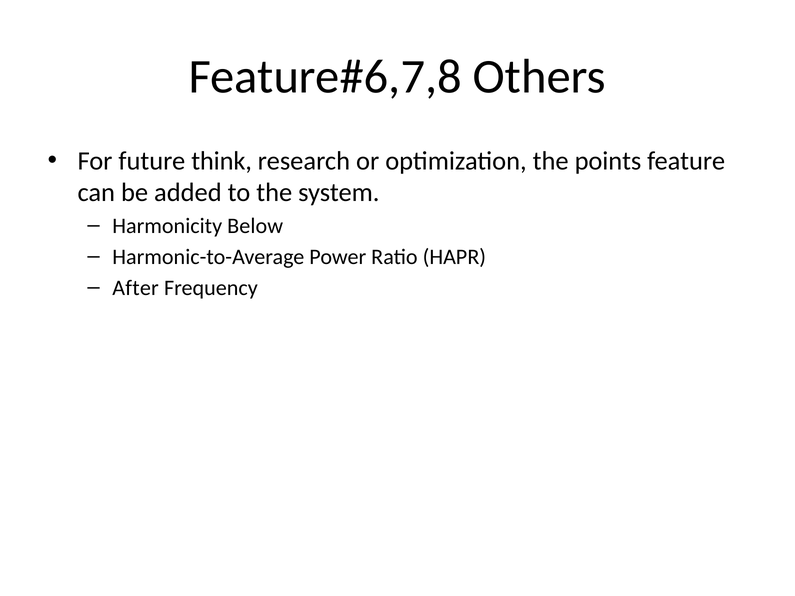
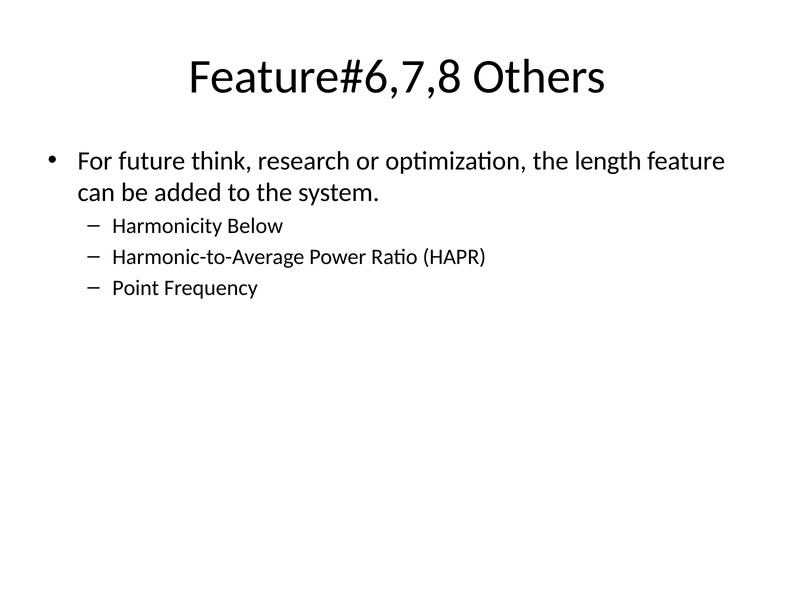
points: points -> length
After: After -> Point
